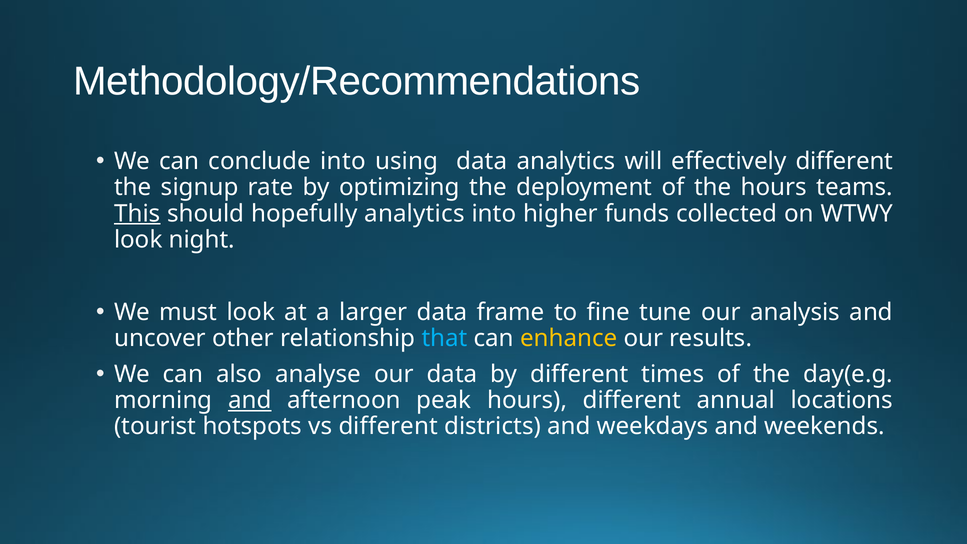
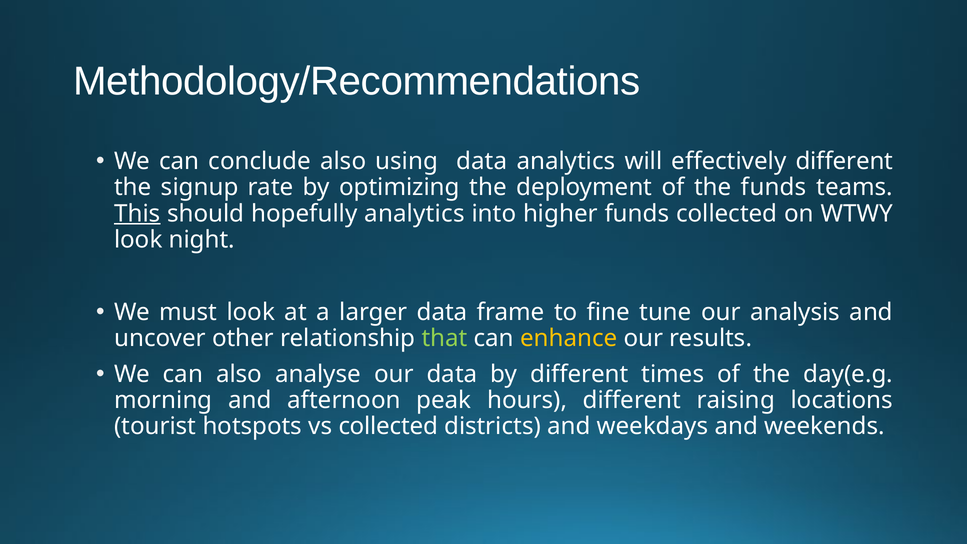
conclude into: into -> also
the hours: hours -> funds
that colour: light blue -> light green
and at (250, 400) underline: present -> none
annual: annual -> raising
vs different: different -> collected
